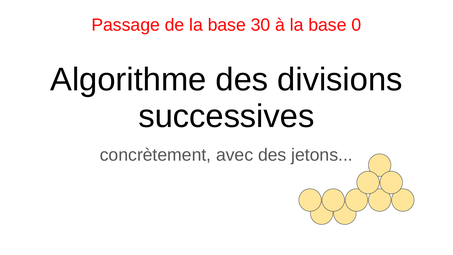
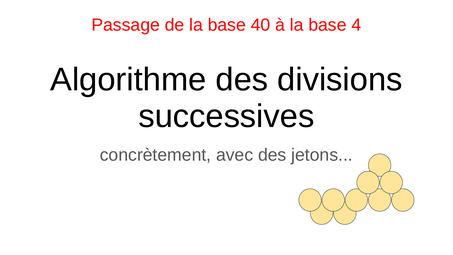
30: 30 -> 40
0: 0 -> 4
